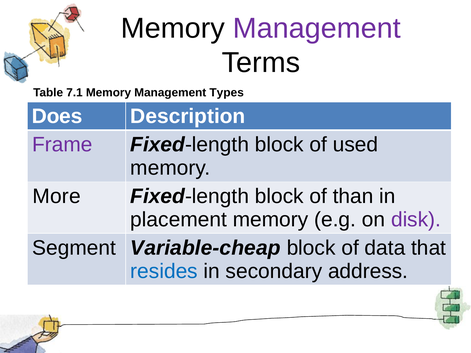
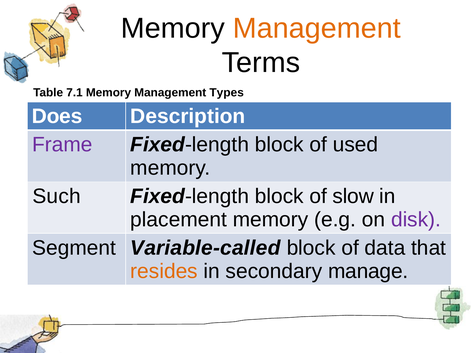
Management at (317, 28) colour: purple -> orange
More: More -> Such
than: than -> slow
Variable-cheap: Variable-cheap -> Variable-called
resides colour: blue -> orange
address: address -> manage
